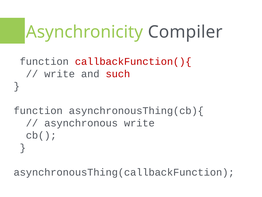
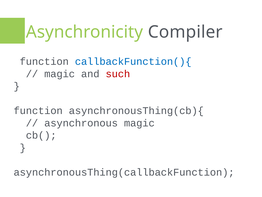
callbackFunction(){ colour: red -> blue
write at (60, 74): write -> magic
asynchronous write: write -> magic
